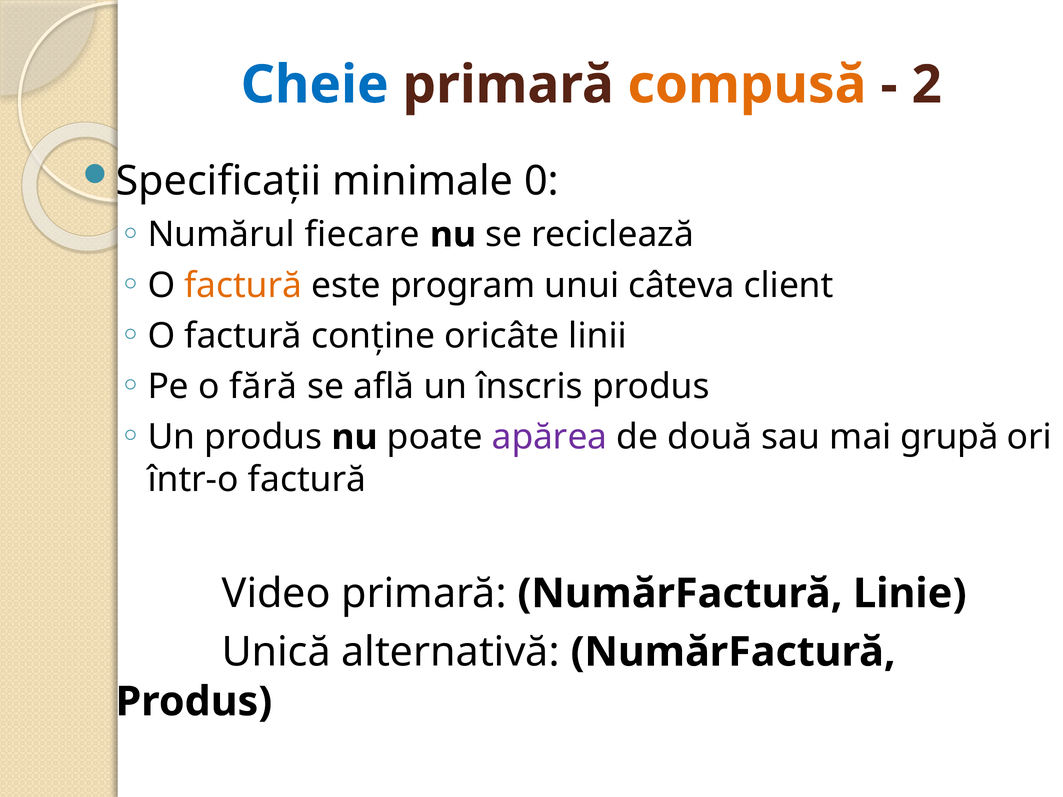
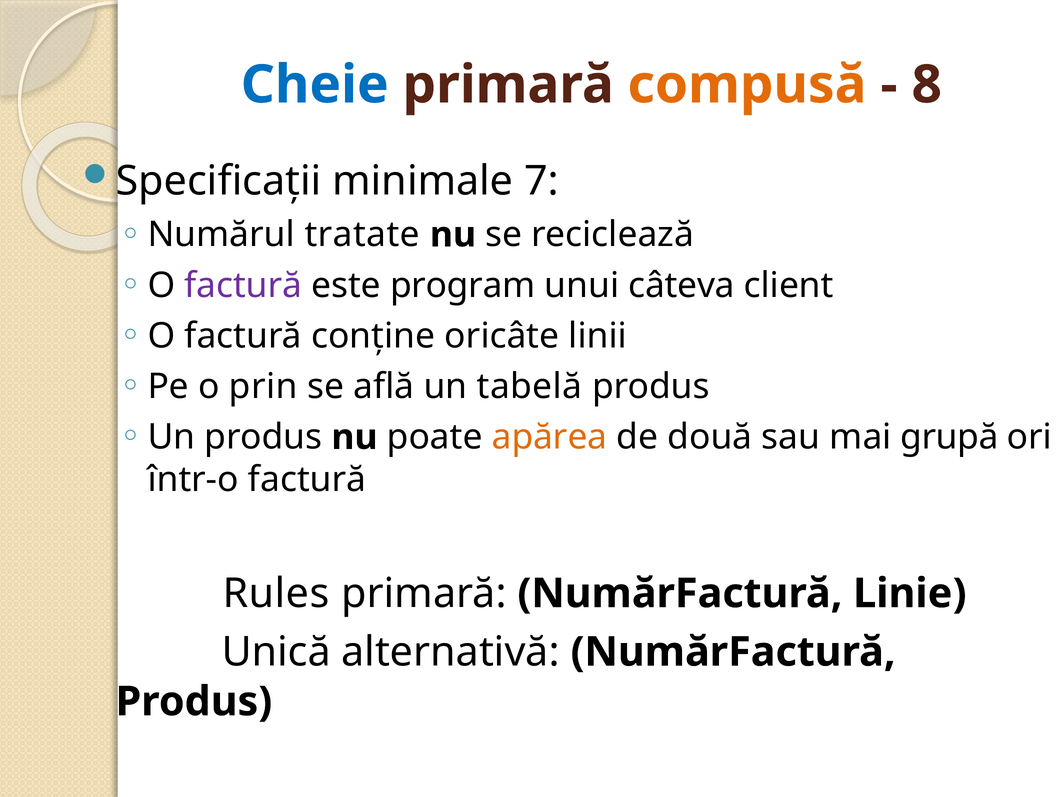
2: 2 -> 8
0: 0 -> 7
fiecare: fiecare -> tratate
factură at (243, 285) colour: orange -> purple
fără: fără -> prin
înscris: înscris -> tabelă
apărea colour: purple -> orange
Video: Video -> Rules
